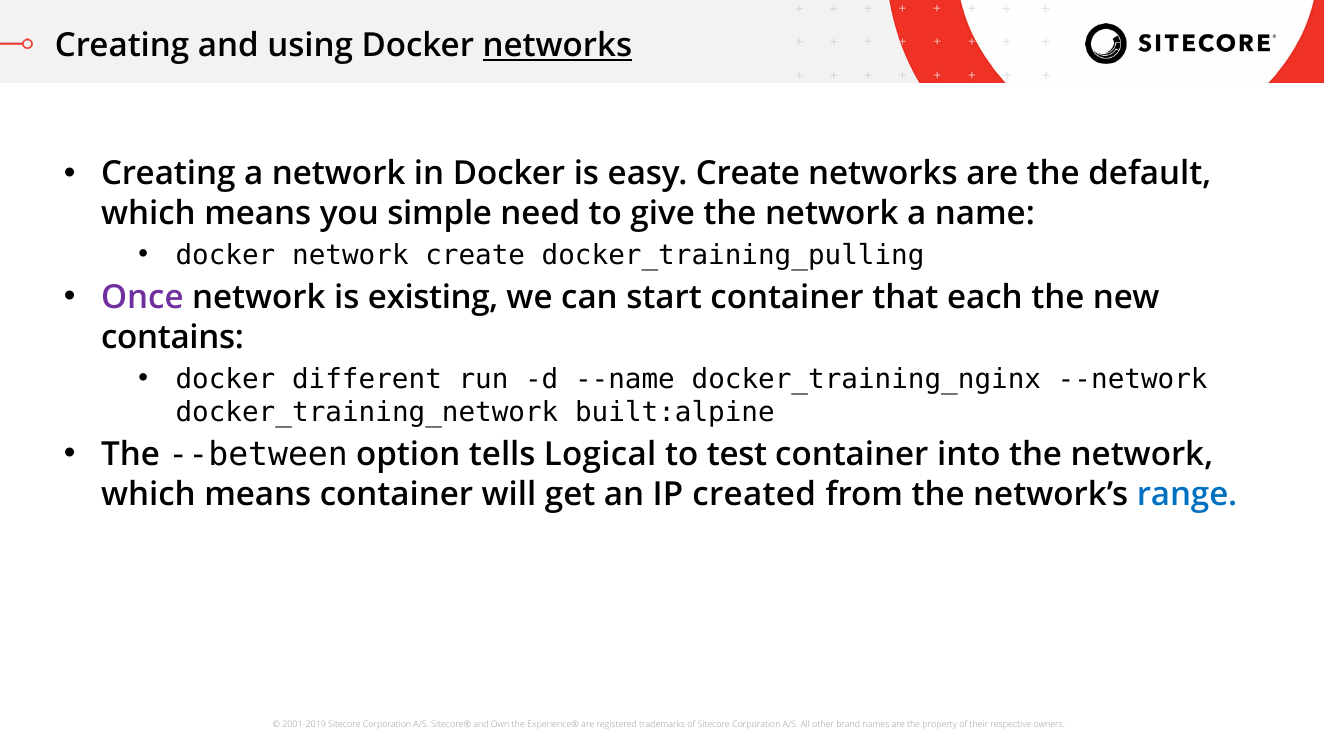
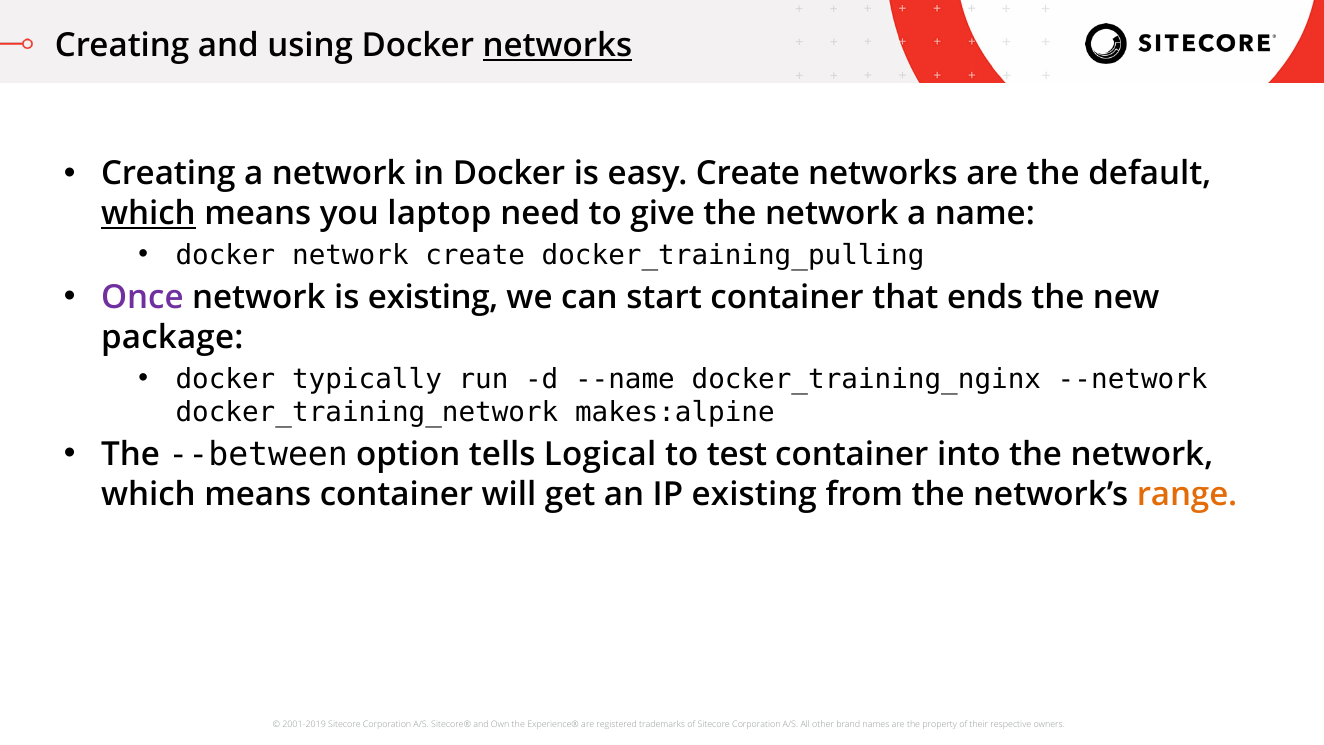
which at (148, 214) underline: none -> present
simple: simple -> laptop
each: each -> ends
contains: contains -> package
different: different -> typically
built:alpine: built:alpine -> makes:alpine
IP created: created -> existing
range colour: blue -> orange
